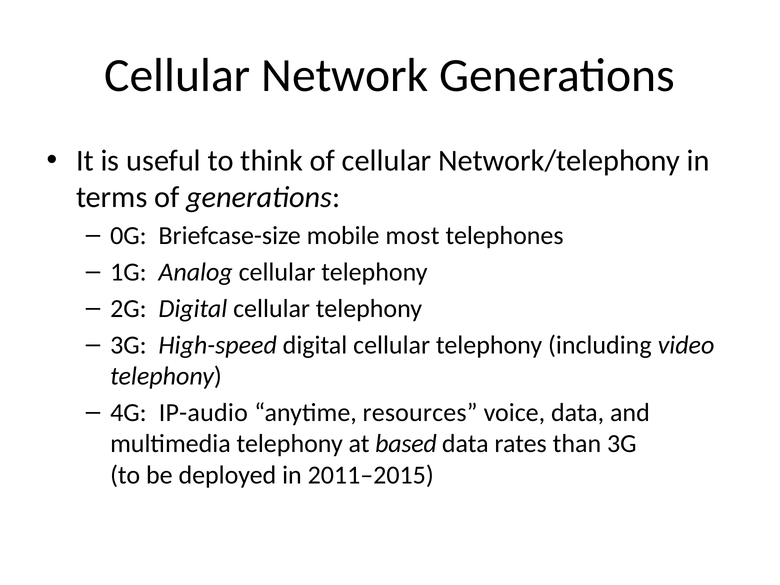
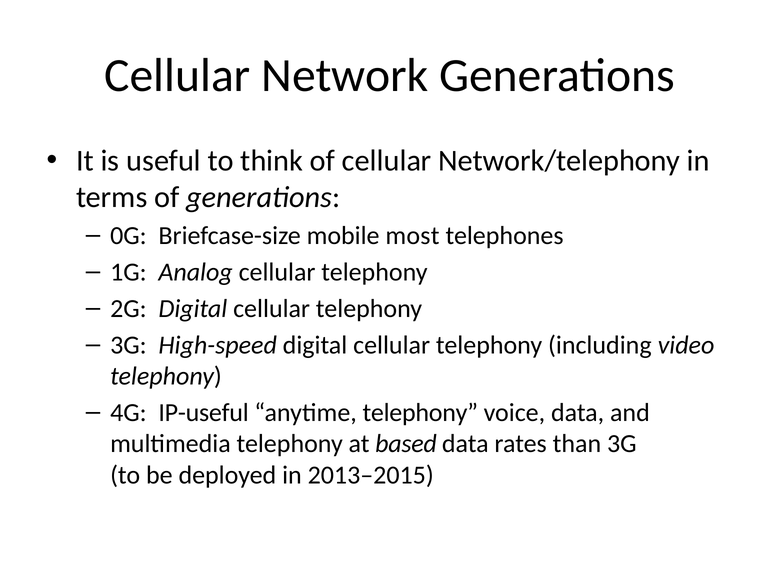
IP-audio: IP-audio -> IP-useful
anytime resources: resources -> telephony
2011–2015: 2011–2015 -> 2013–2015
